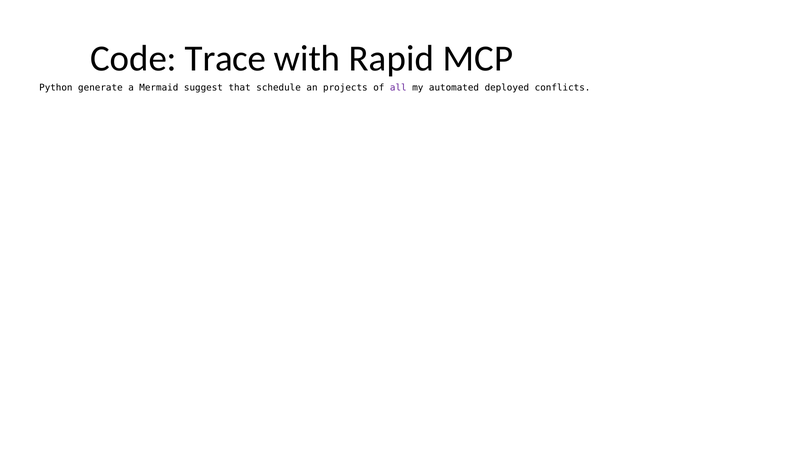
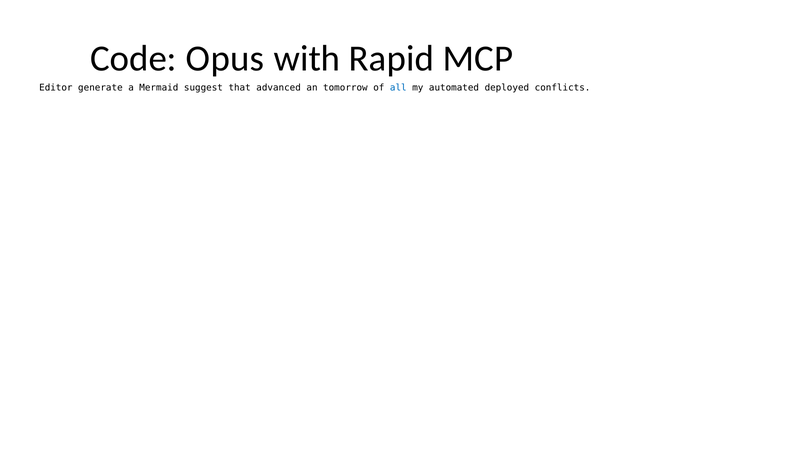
Trace: Trace -> Opus
Python: Python -> Editor
schedule: schedule -> advanced
projects: projects -> tomorrow
all colour: purple -> blue
